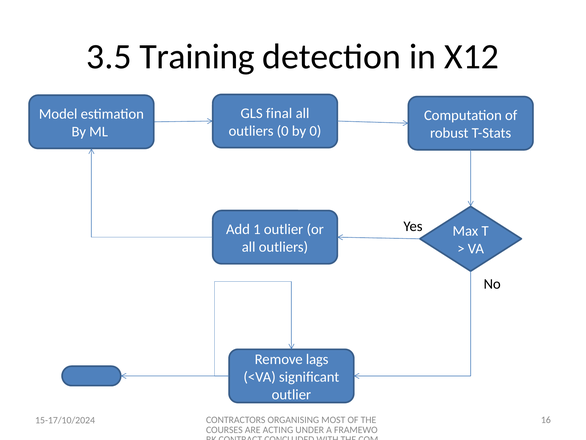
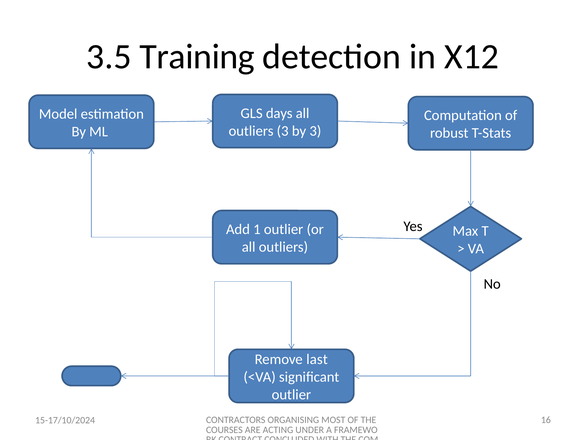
final: final -> days
outliers 0: 0 -> 3
by 0: 0 -> 3
lags: lags -> last
